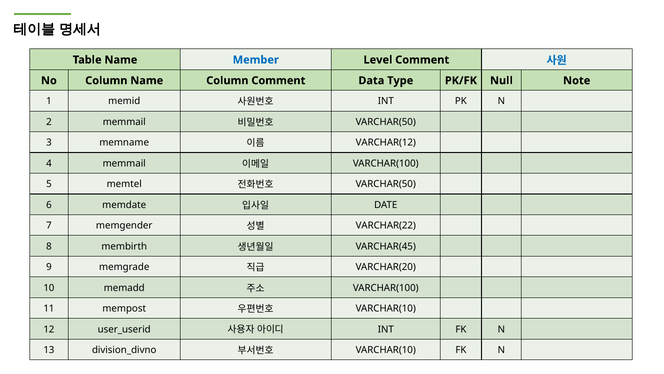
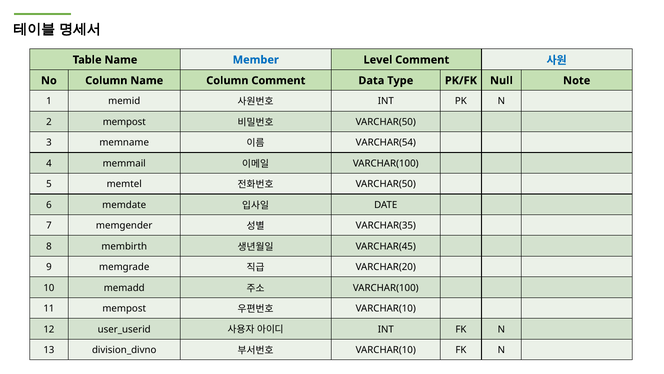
2 memmail: memmail -> mempost
VARCHAR(12: VARCHAR(12 -> VARCHAR(54
VARCHAR(22: VARCHAR(22 -> VARCHAR(35
